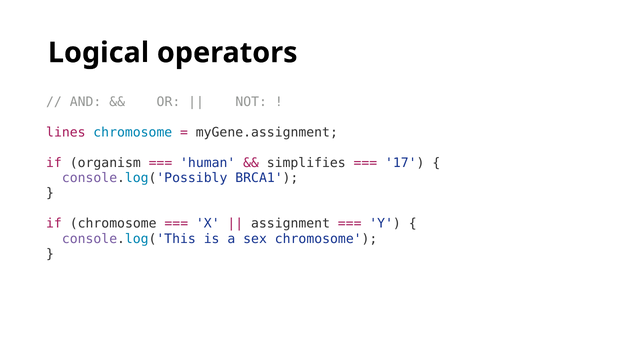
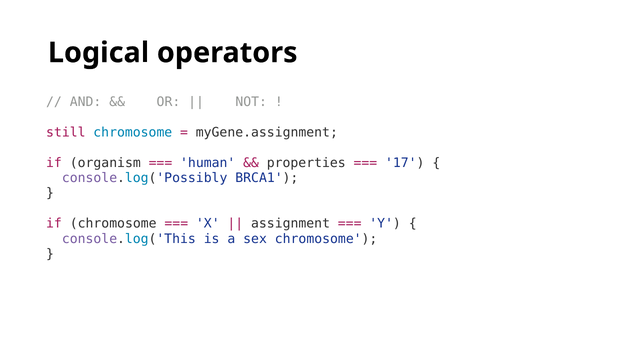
lines: lines -> still
simplifies: simplifies -> properties
